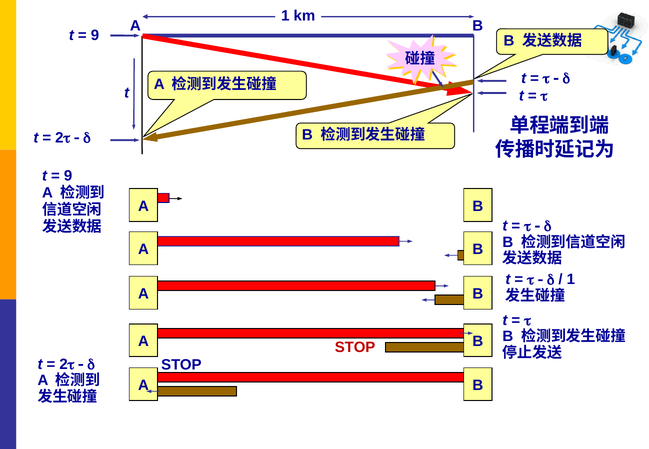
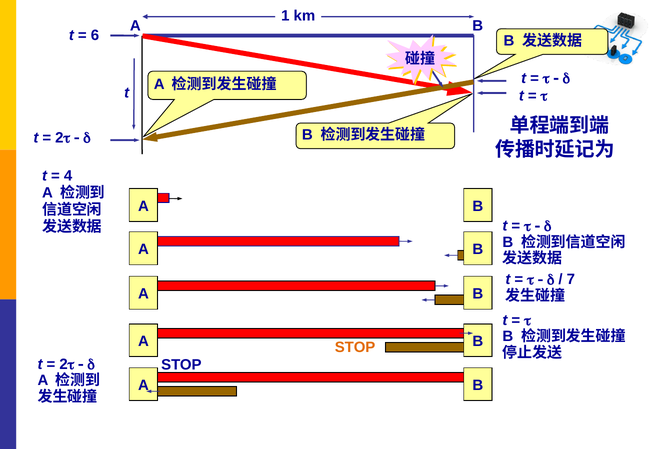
9 at (95, 35): 9 -> 6
9 at (68, 176): 9 -> 4
1 at (571, 280): 1 -> 7
STOP at (355, 347) colour: red -> orange
